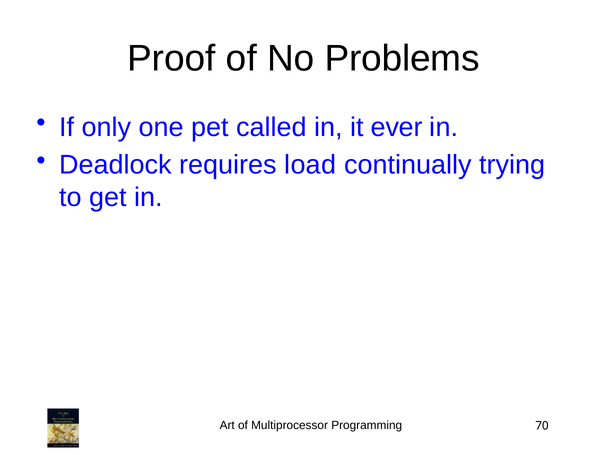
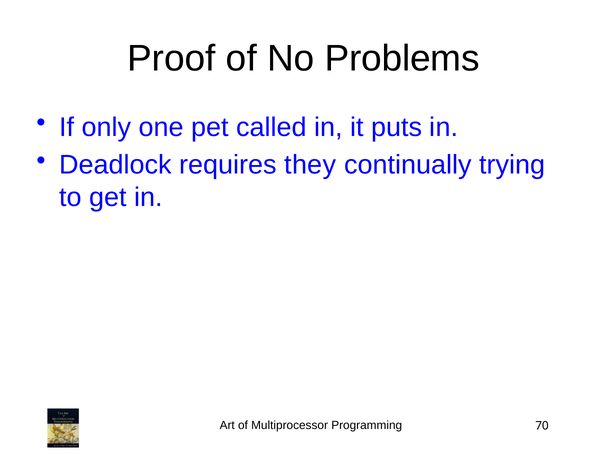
ever: ever -> puts
load: load -> they
